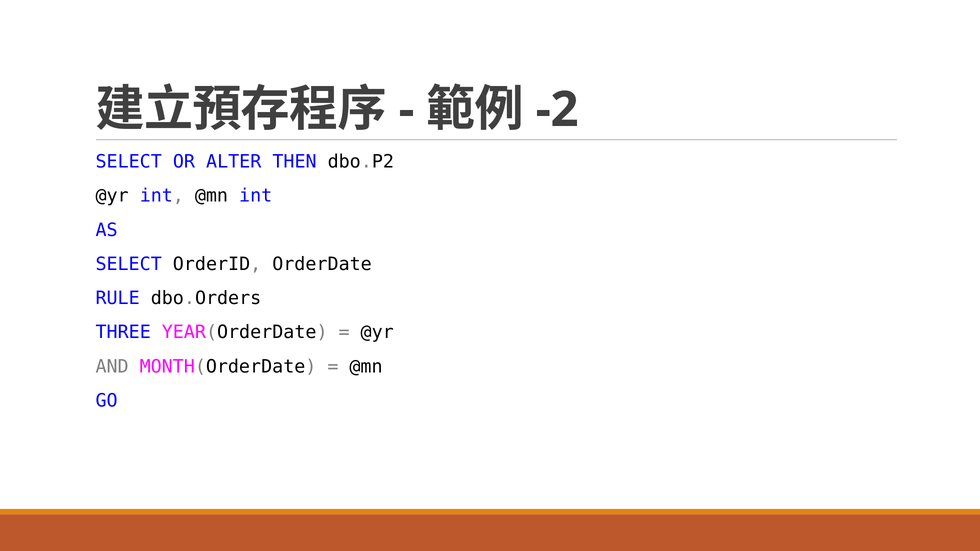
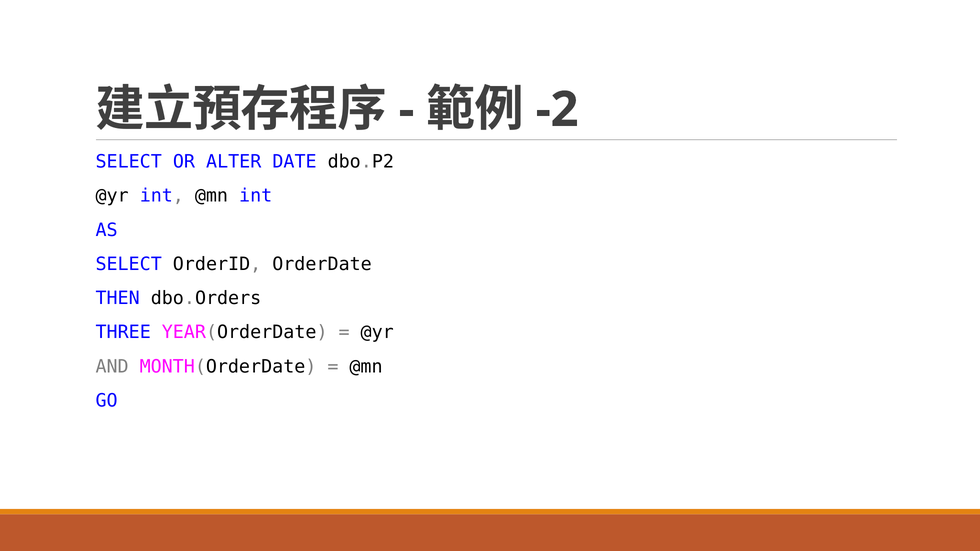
THEN: THEN -> DATE
RULE: RULE -> THEN
